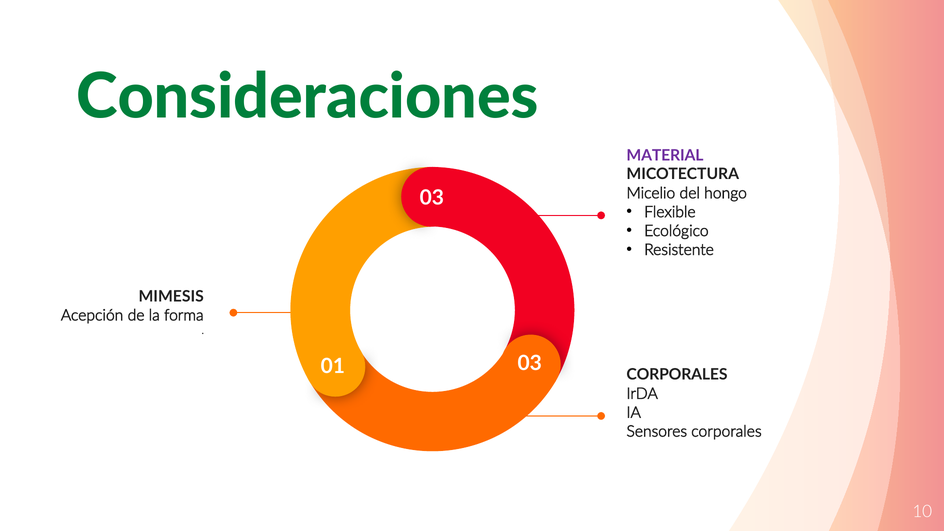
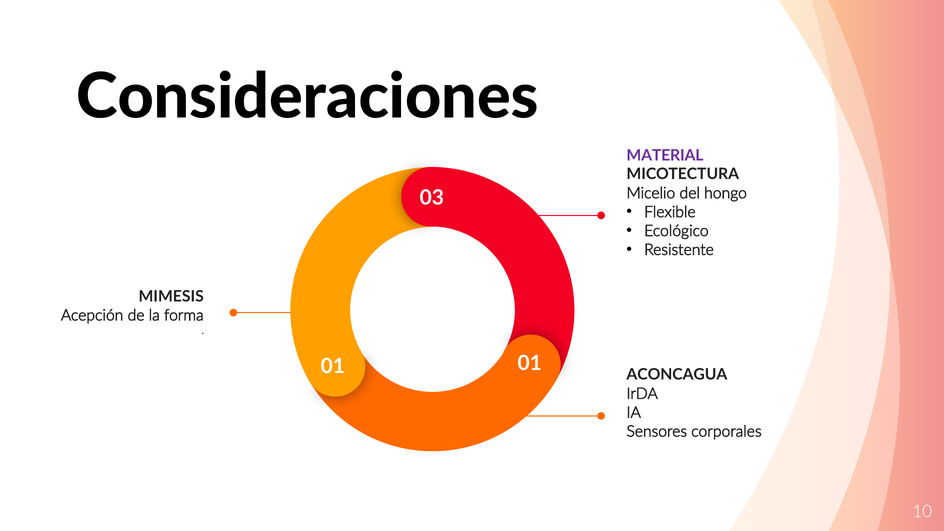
Consideraciones colour: green -> black
01 03: 03 -> 01
CORPORALES at (677, 375): CORPORALES -> ACONCAGUA
